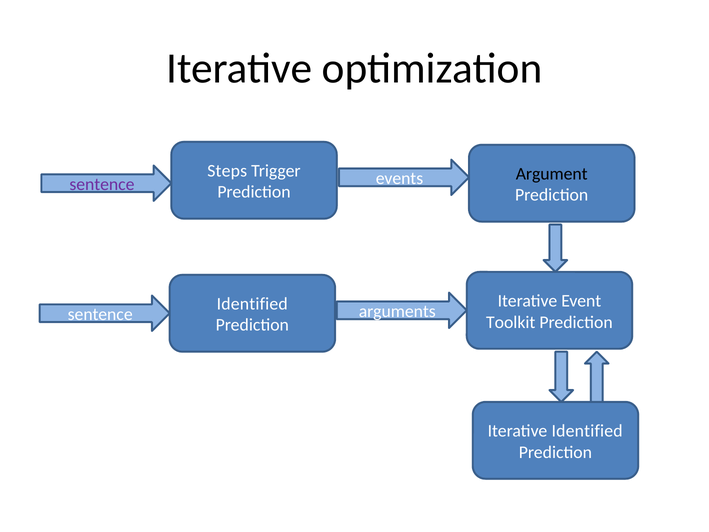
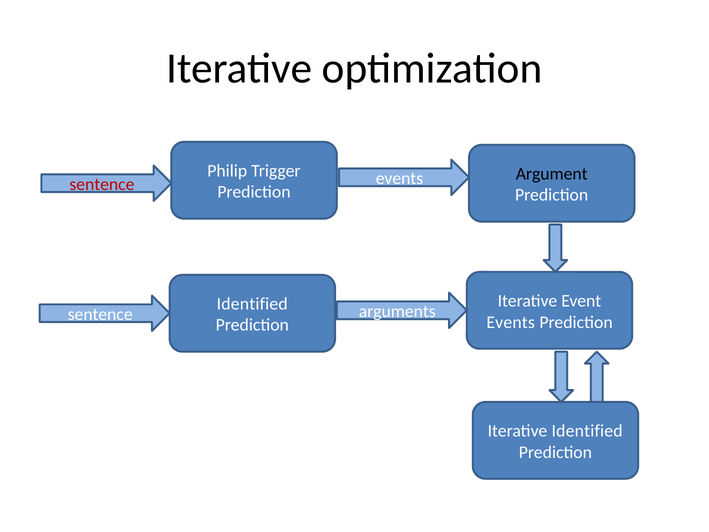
Steps: Steps -> Philip
sentence at (102, 184) colour: purple -> red
Toolkit at (511, 322): Toolkit -> Events
